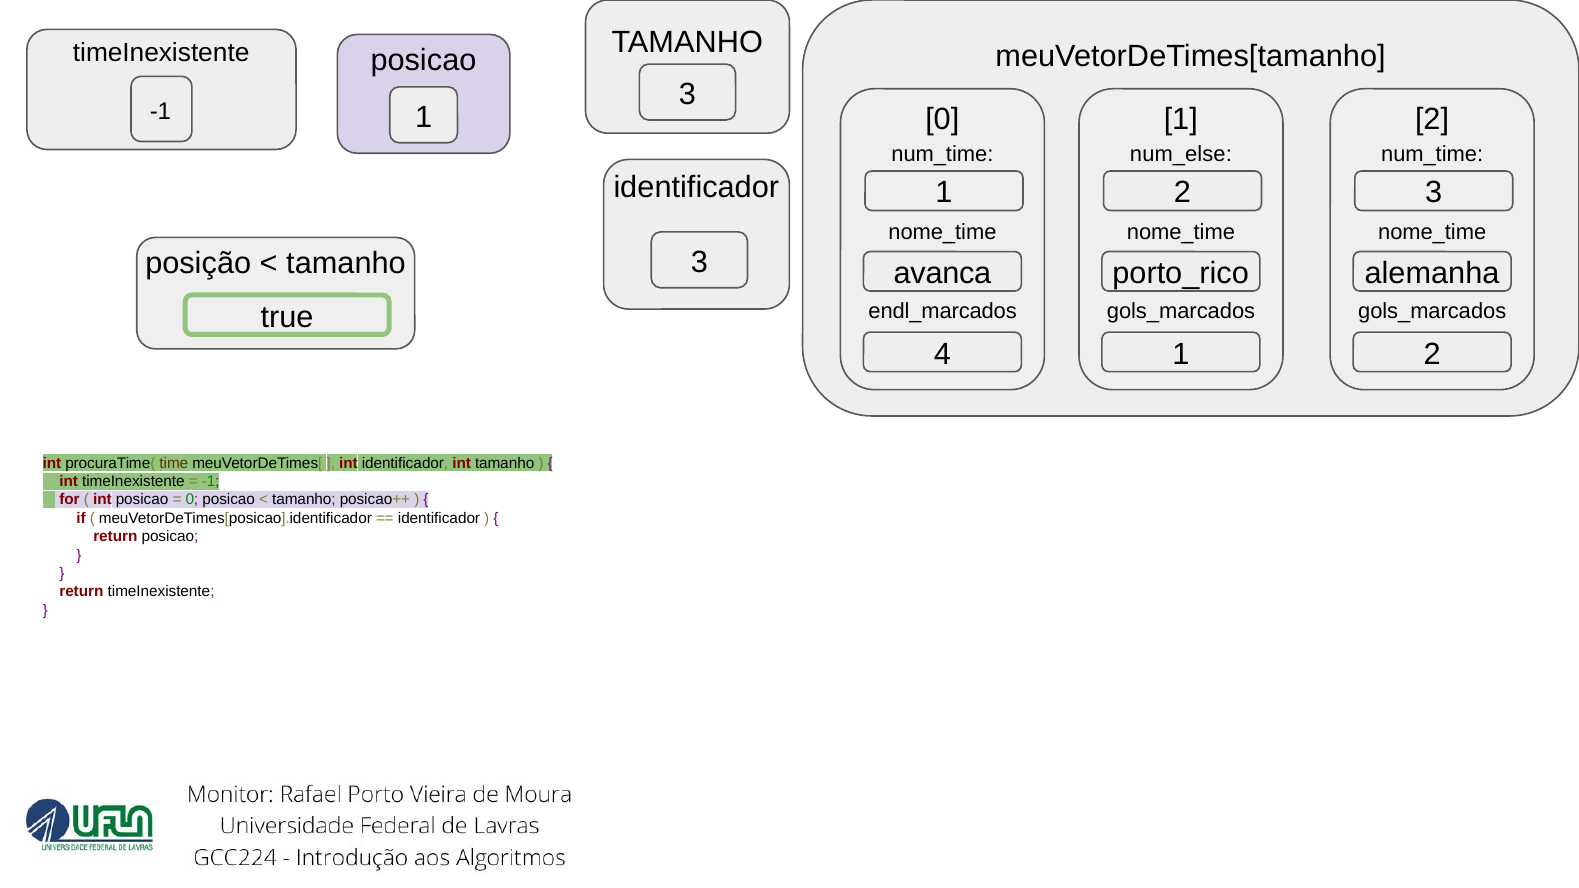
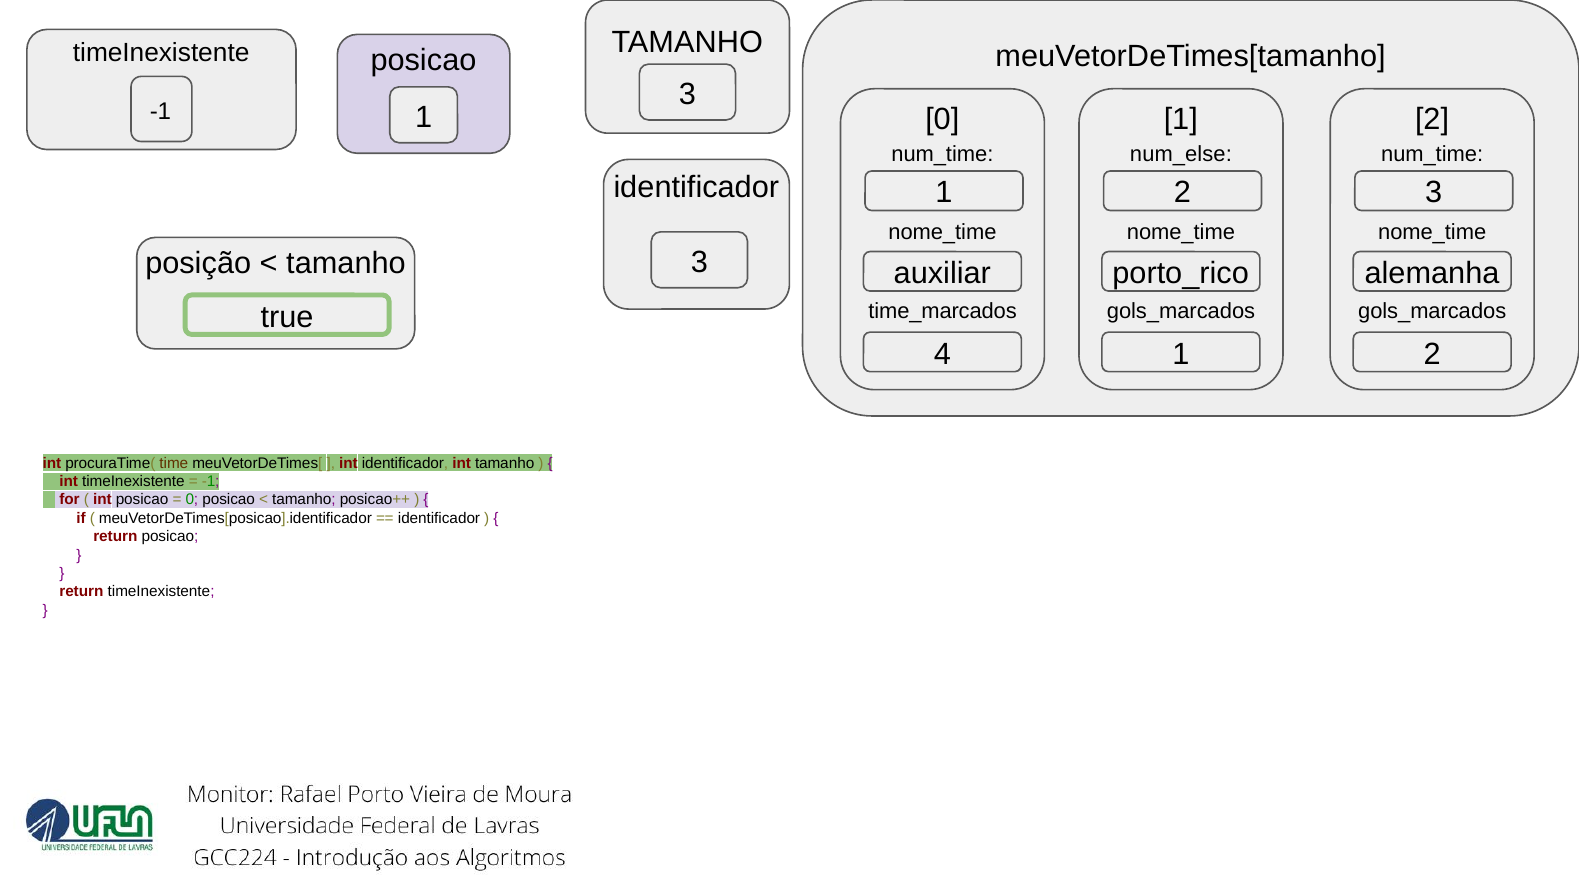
avanca: avanca -> auxiliar
endl_marcados: endl_marcados -> time_marcados
